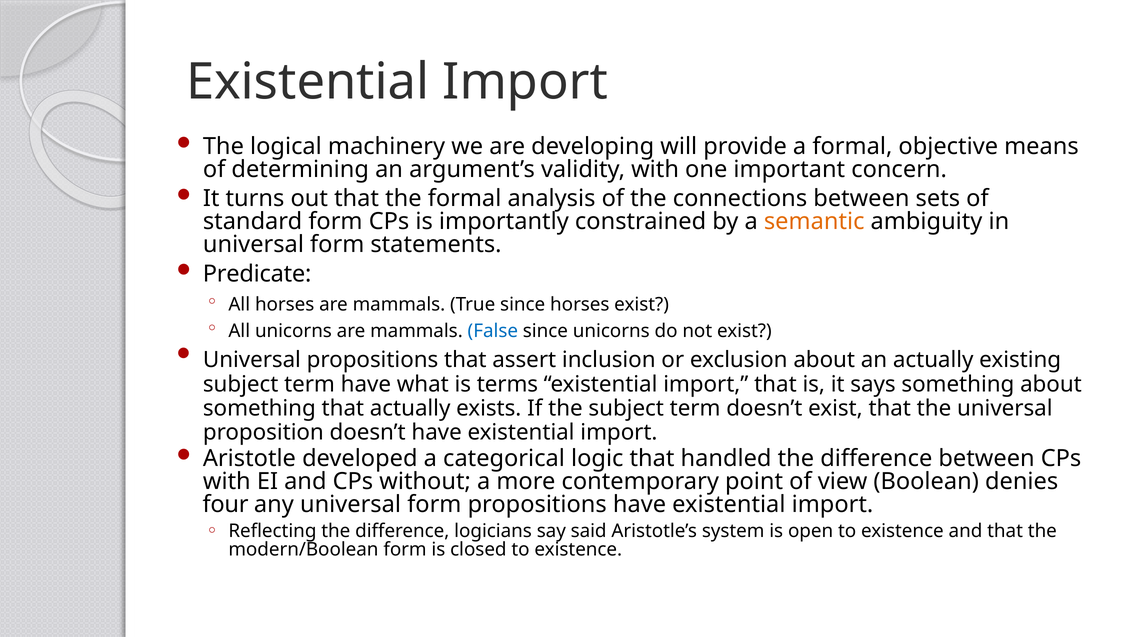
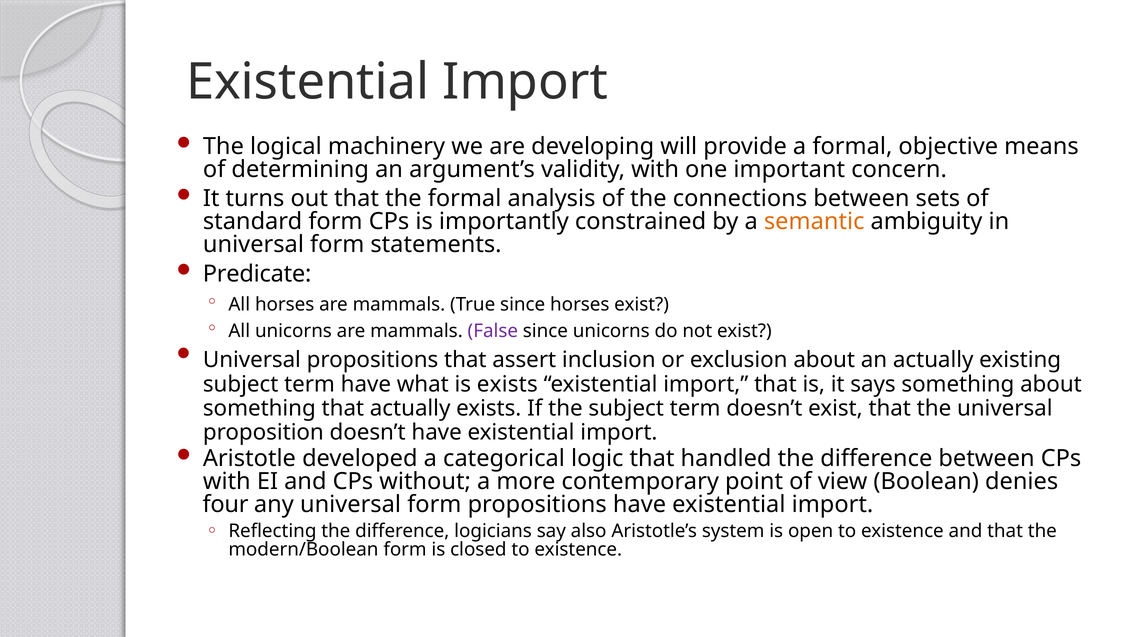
False colour: blue -> purple
is terms: terms -> exists
said: said -> also
